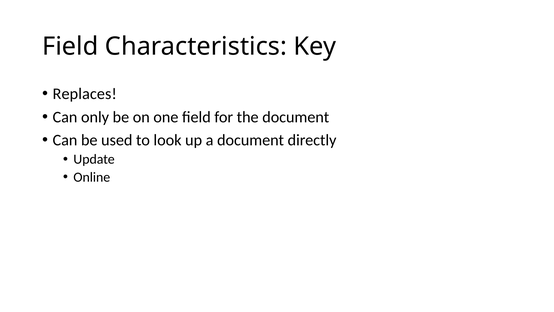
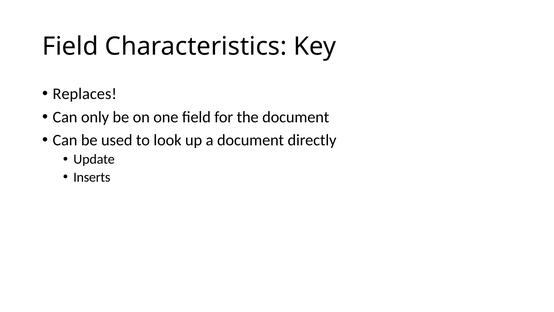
Online: Online -> Inserts
